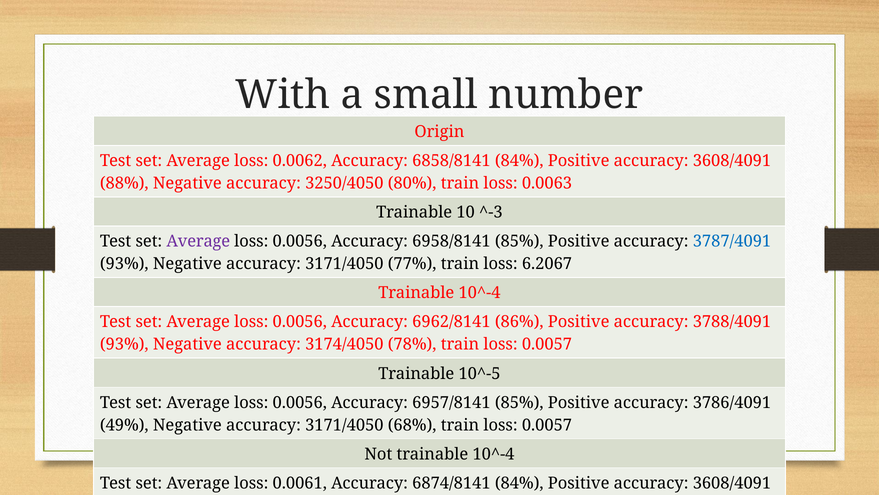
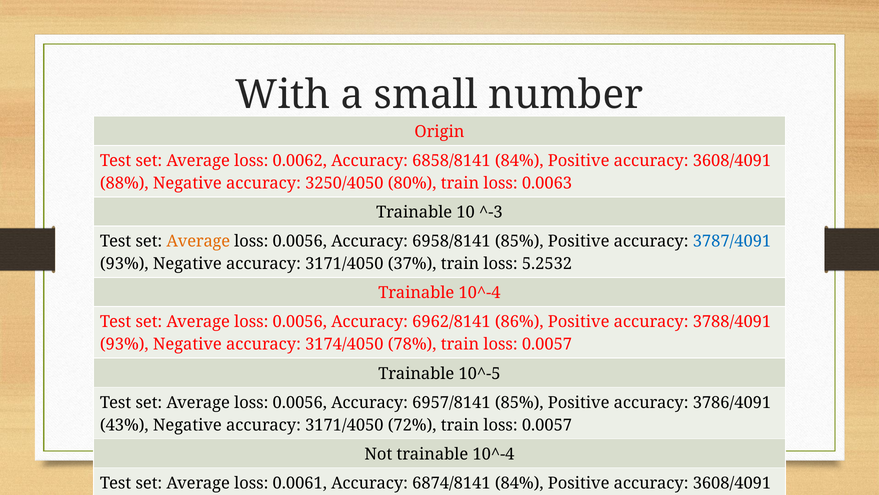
Average at (198, 241) colour: purple -> orange
77%: 77% -> 37%
6.2067: 6.2067 -> 5.2532
49%: 49% -> 43%
68%: 68% -> 72%
